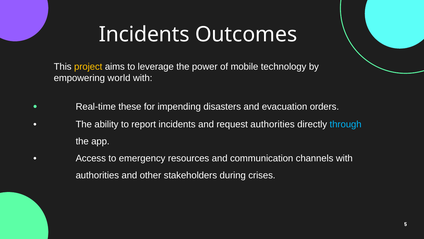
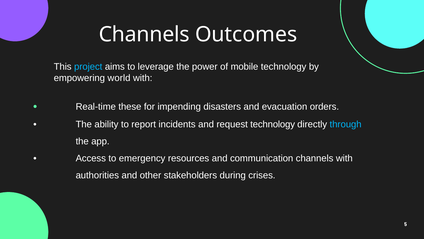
Incidents at (144, 34): Incidents -> Channels
project colour: yellow -> light blue
request authorities: authorities -> technology
